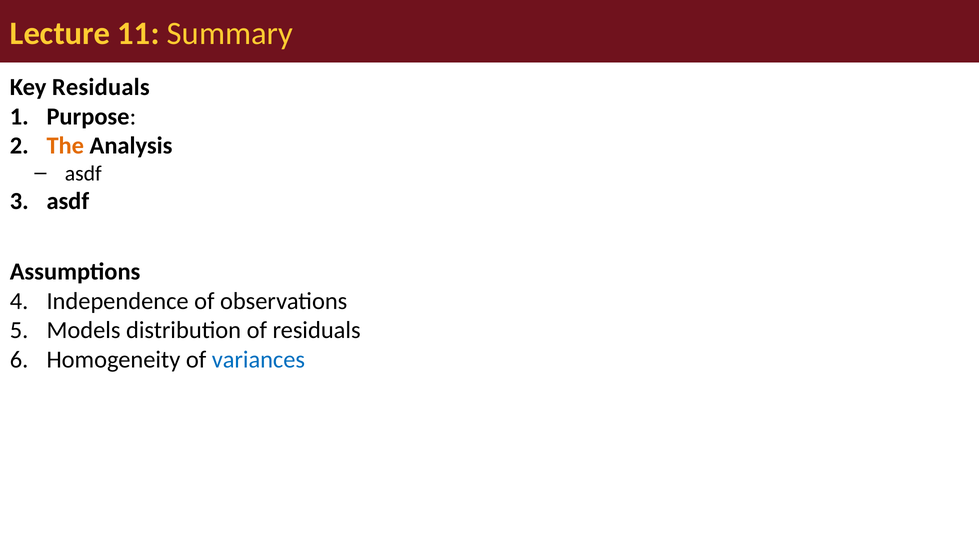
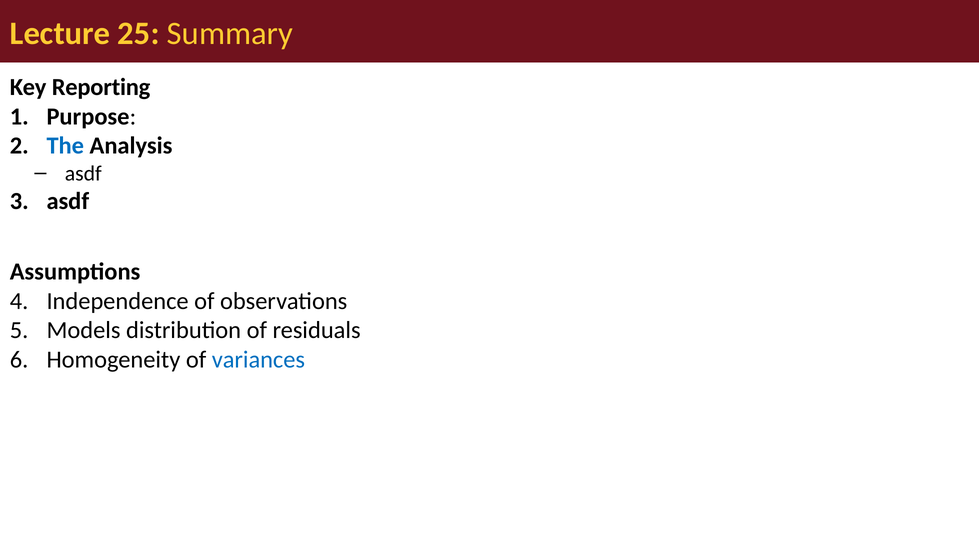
11: 11 -> 25
Key Residuals: Residuals -> Reporting
The colour: orange -> blue
